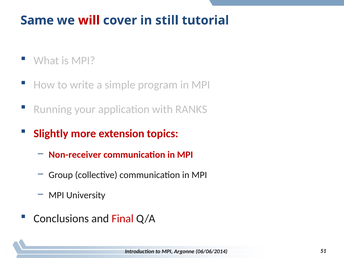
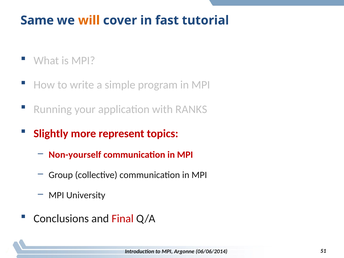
will colour: red -> orange
still: still -> fast
extension: extension -> represent
Non-receiver: Non-receiver -> Non-yourself
